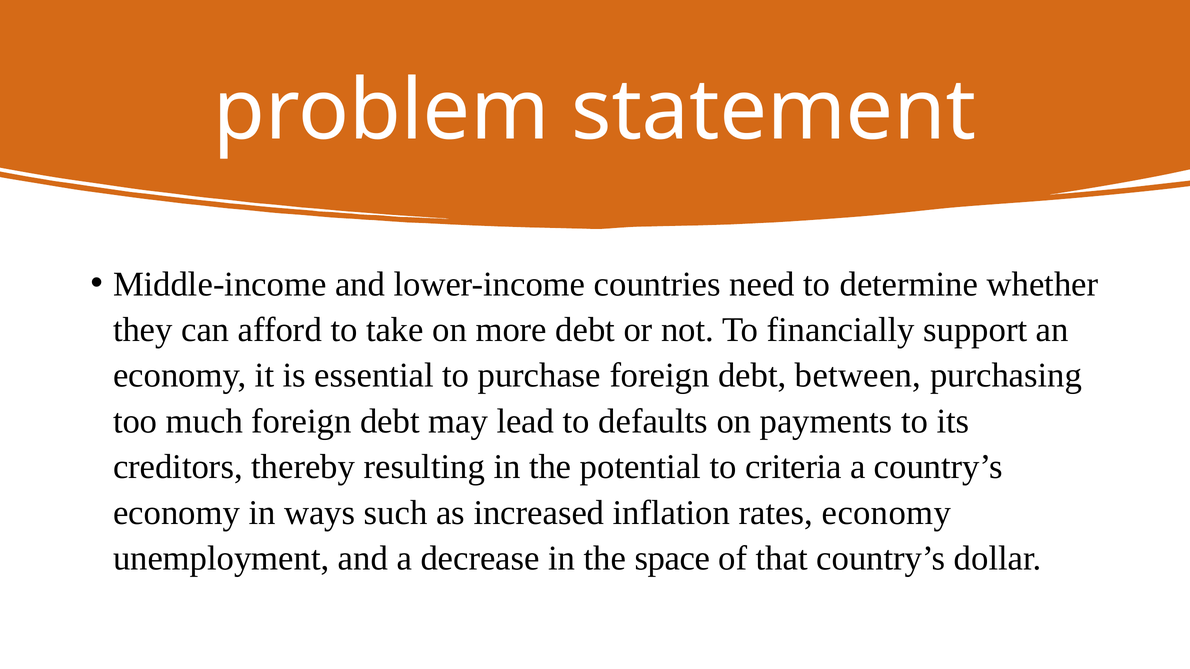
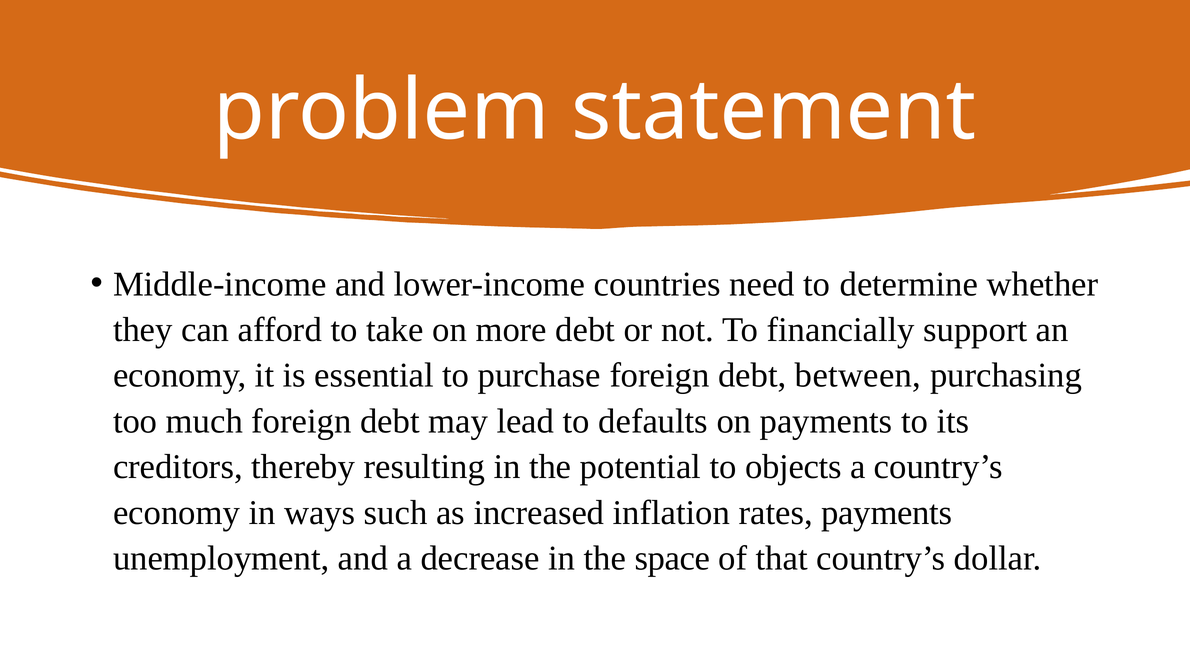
criteria: criteria -> objects
rates economy: economy -> payments
